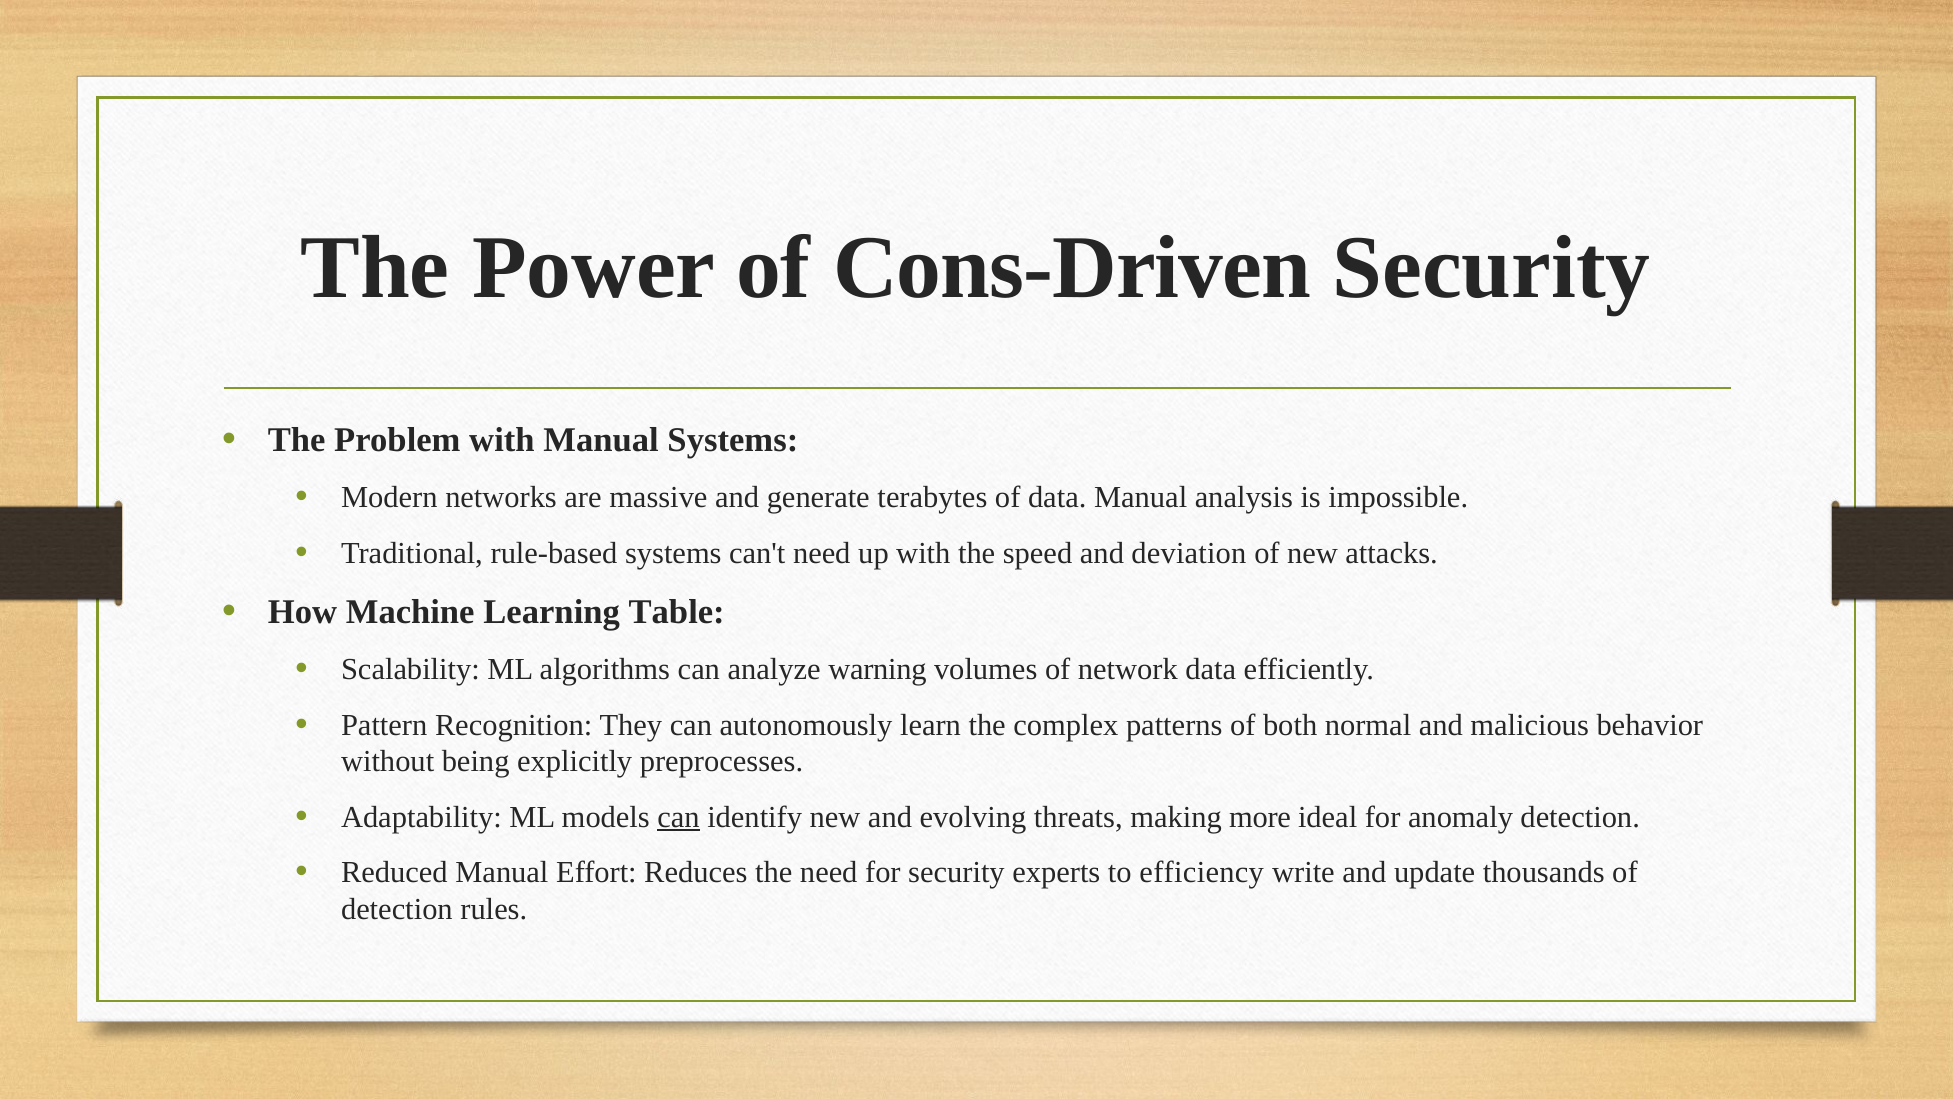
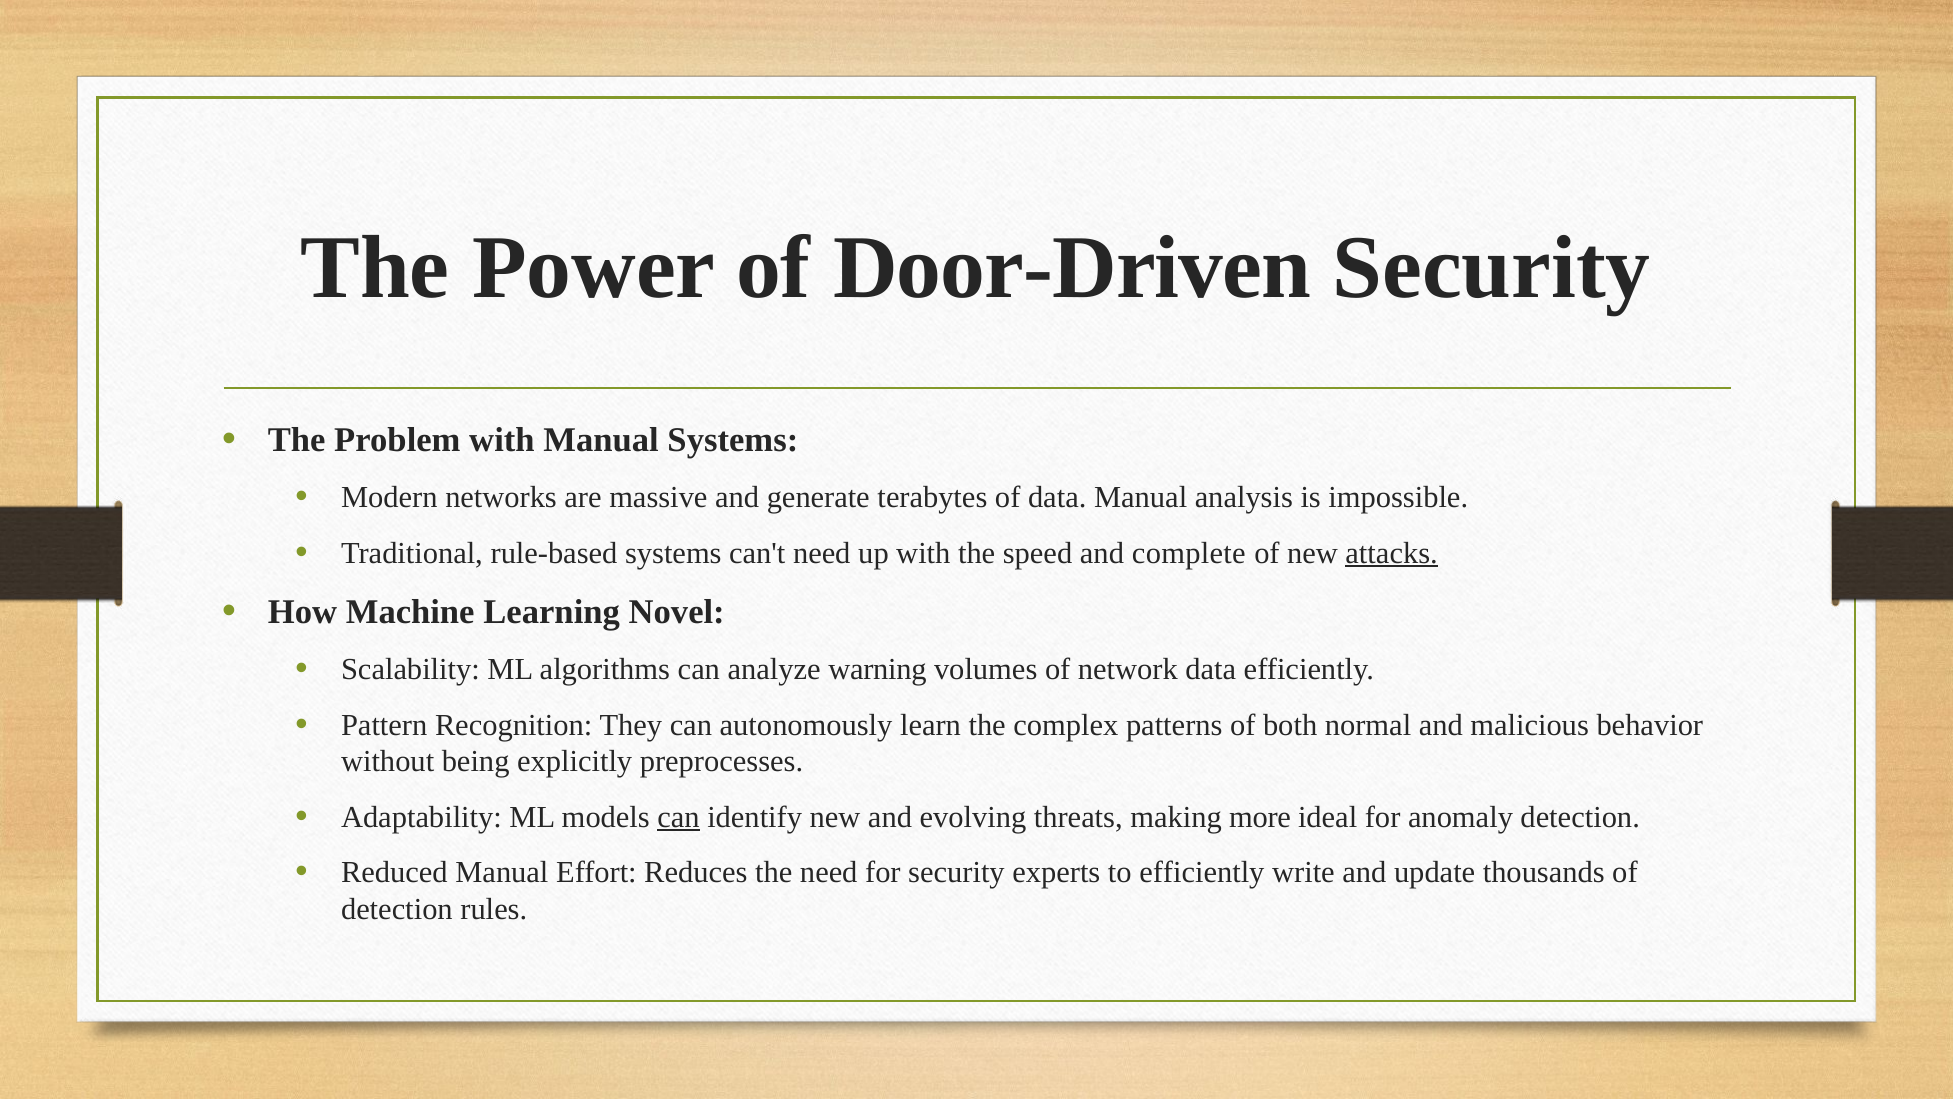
Cons-Driven: Cons-Driven -> Door-Driven
deviation: deviation -> complete
attacks underline: none -> present
Table: Table -> Novel
to efficiency: efficiency -> efficiently
